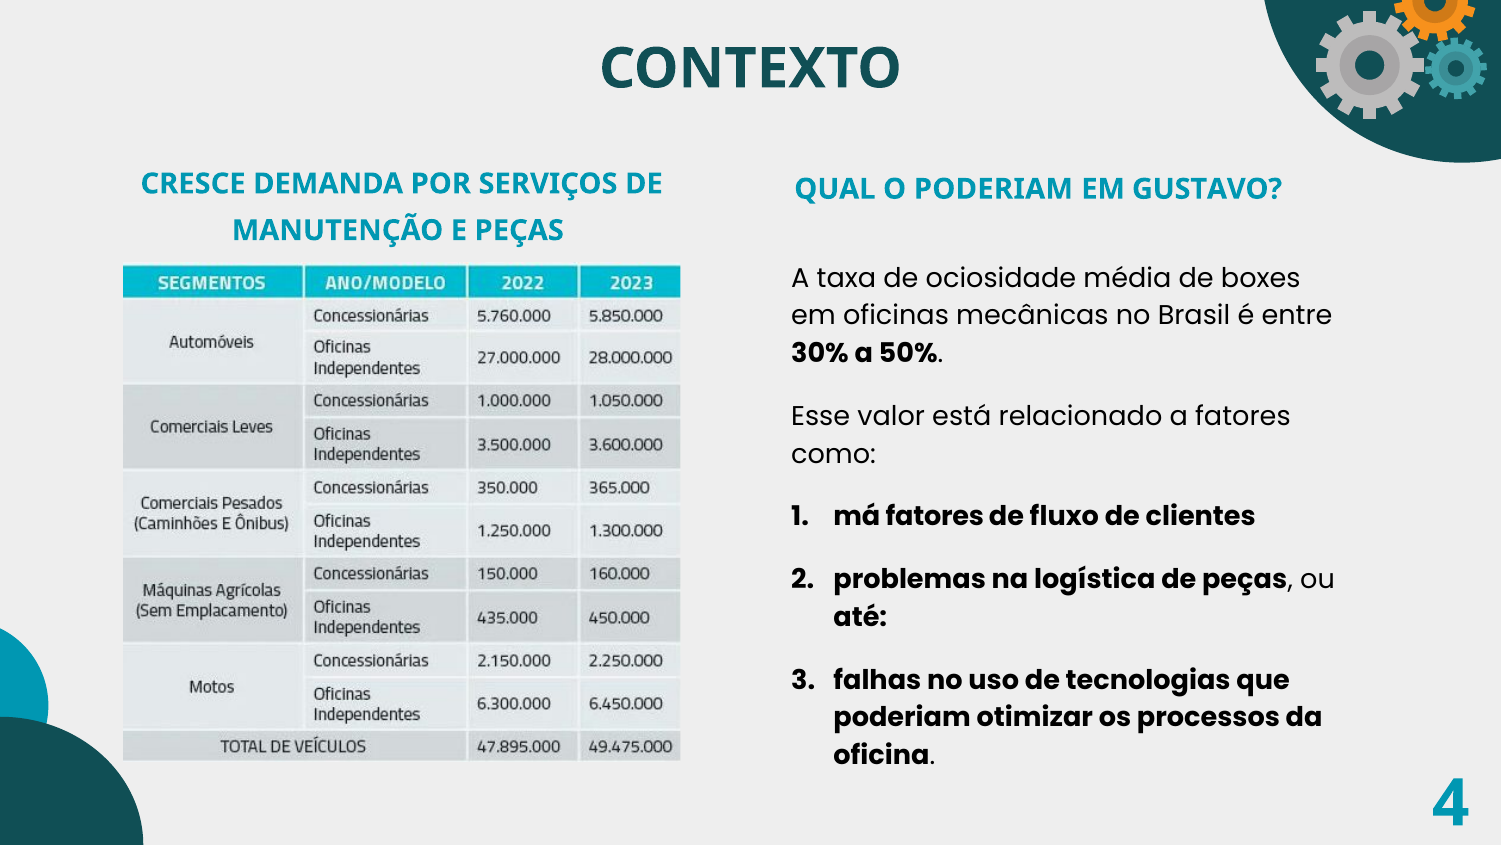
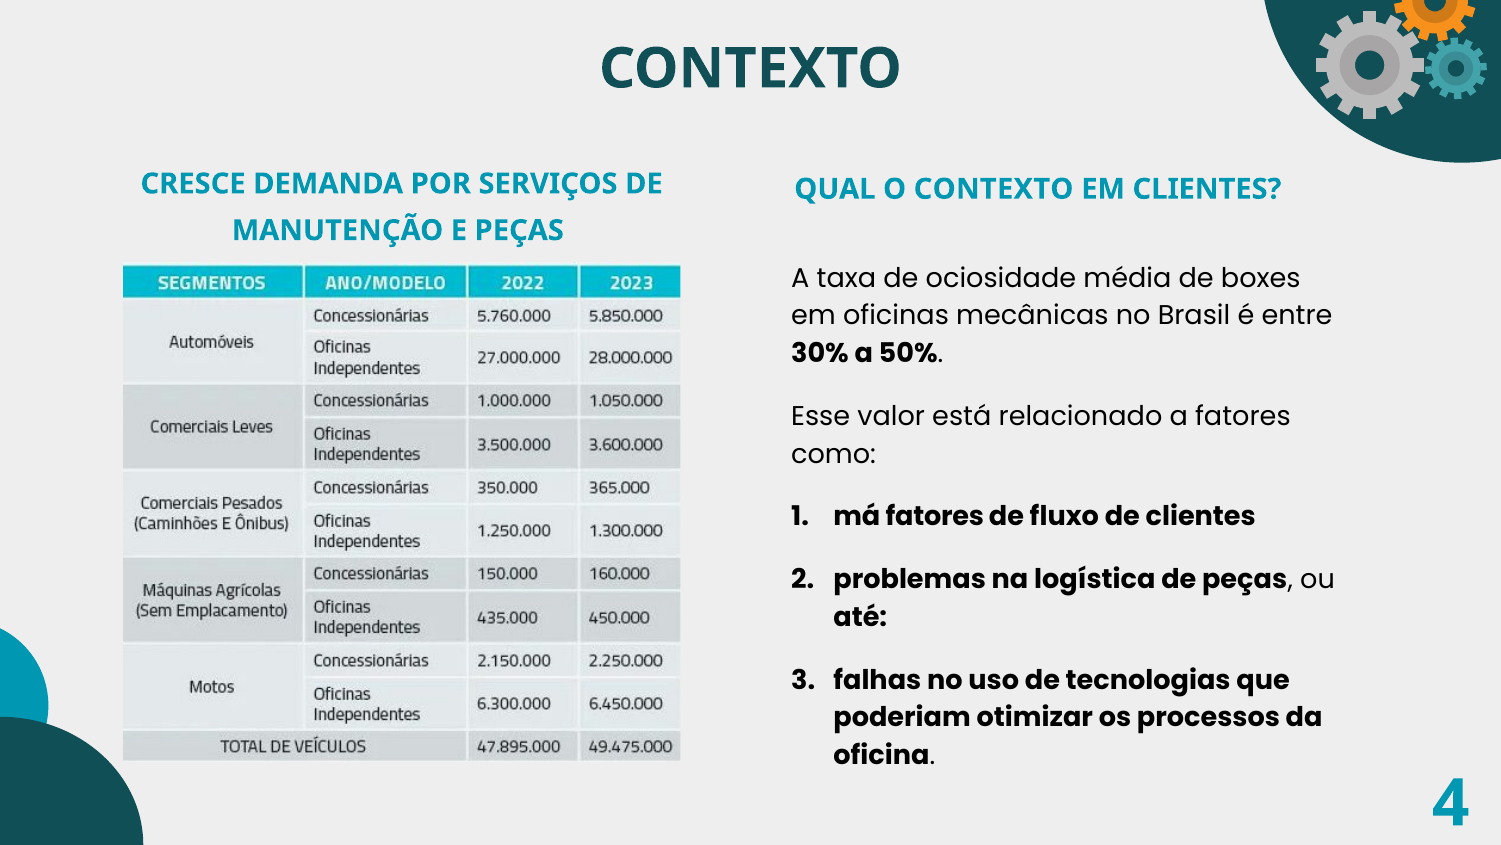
O PODERIAM: PODERIAM -> CONTEXTO
EM GUSTAVO: GUSTAVO -> CLIENTES
